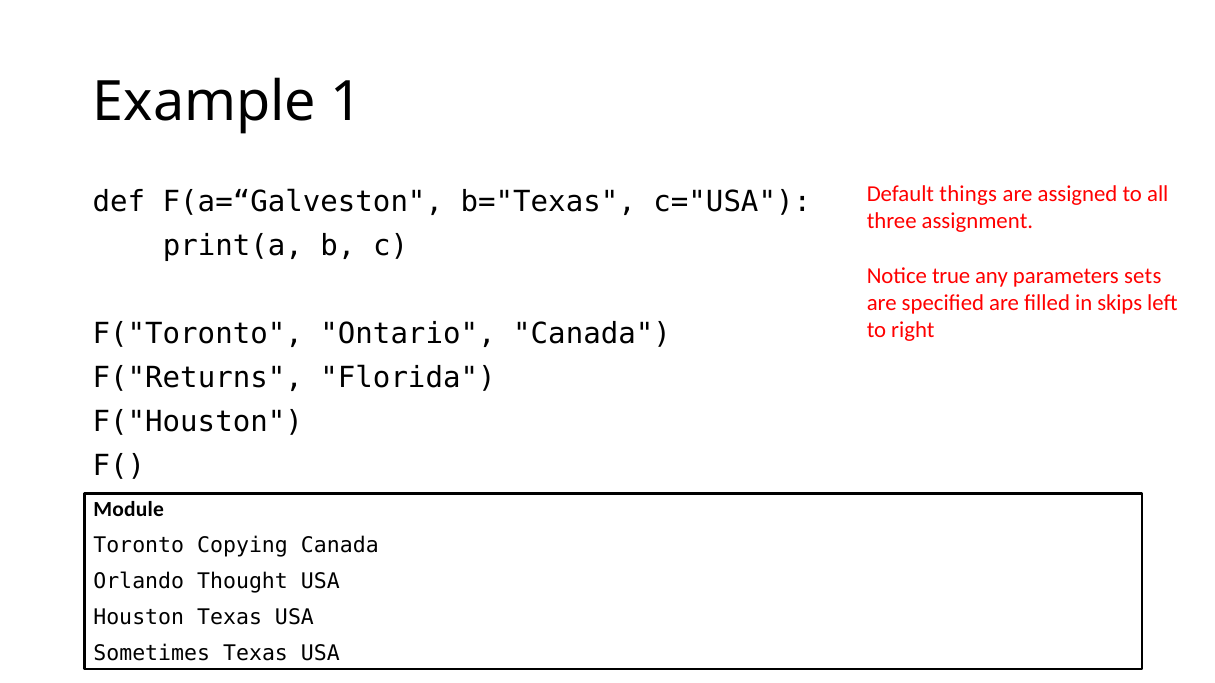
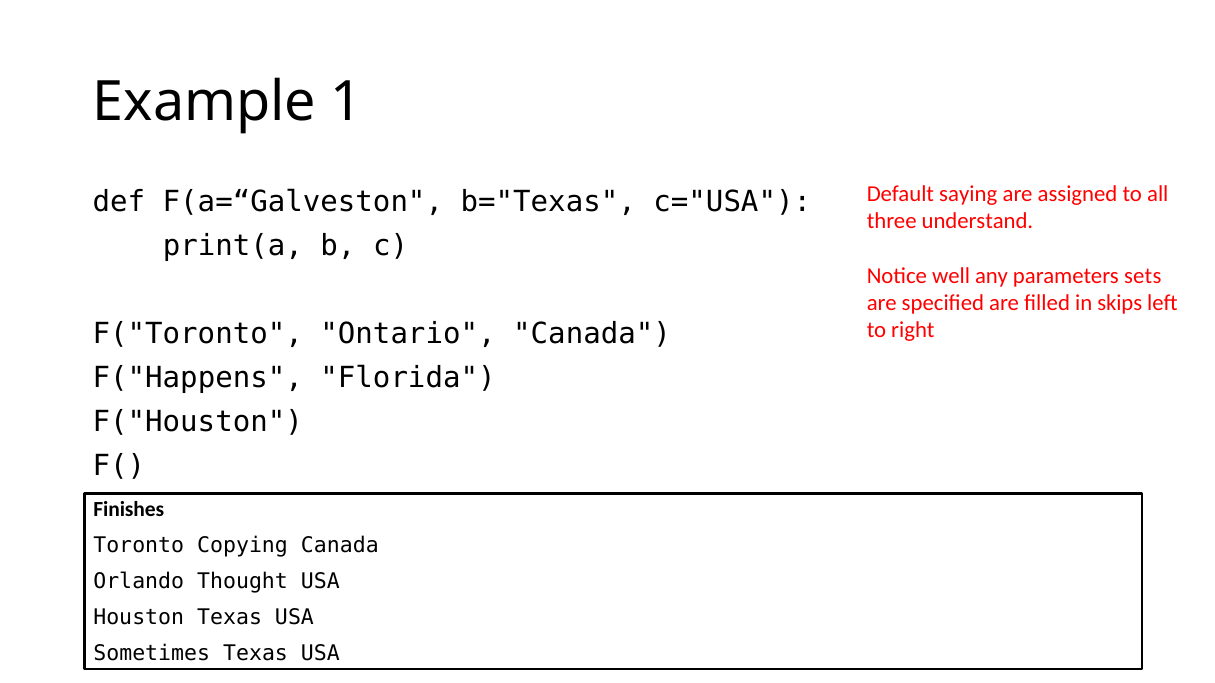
things: things -> saying
assignment: assignment -> understand
true: true -> well
F("Returns: F("Returns -> F("Happens
Module: Module -> Finishes
